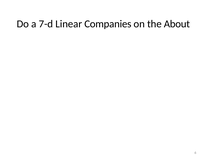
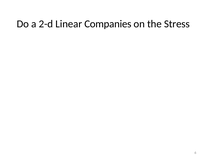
7-d: 7-d -> 2-d
About: About -> Stress
